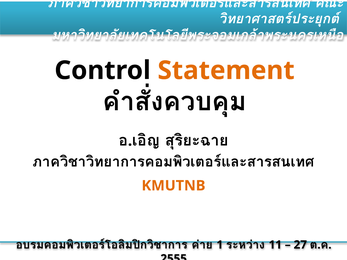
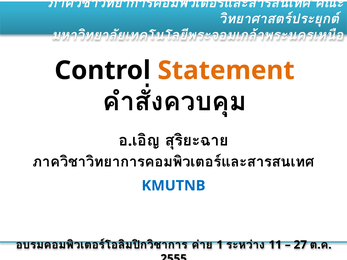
KMUTNB colour: orange -> blue
